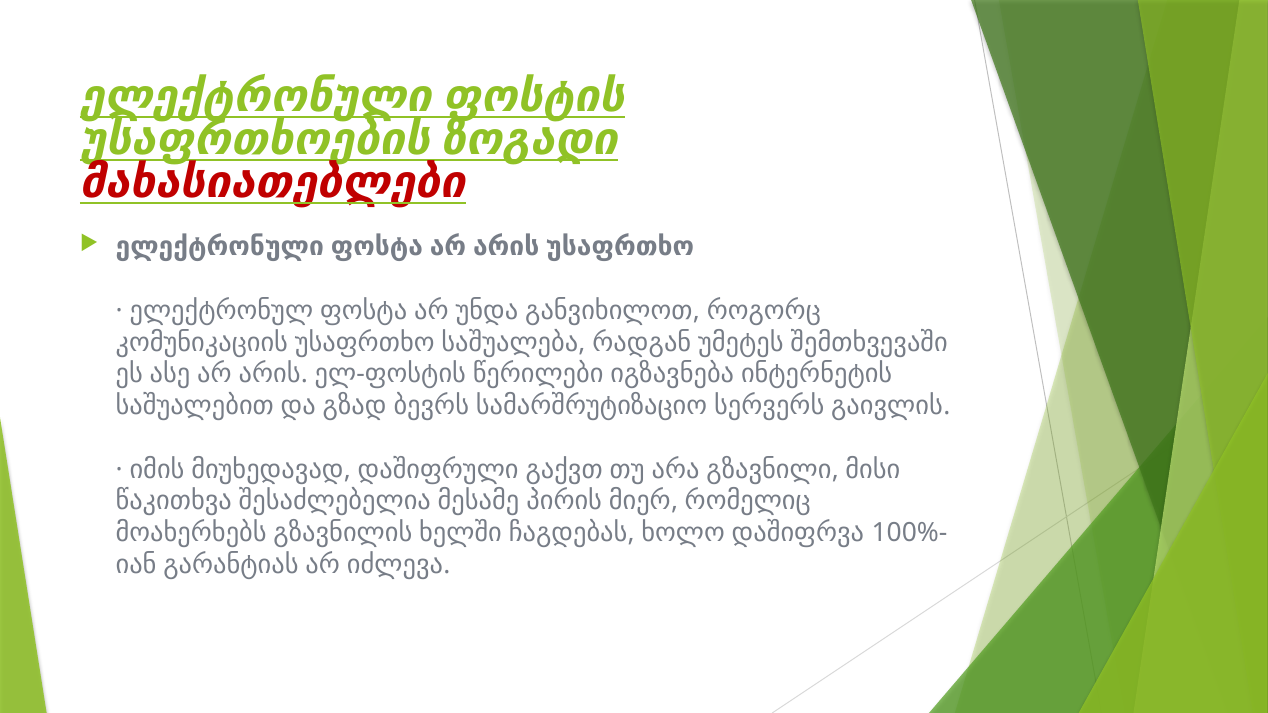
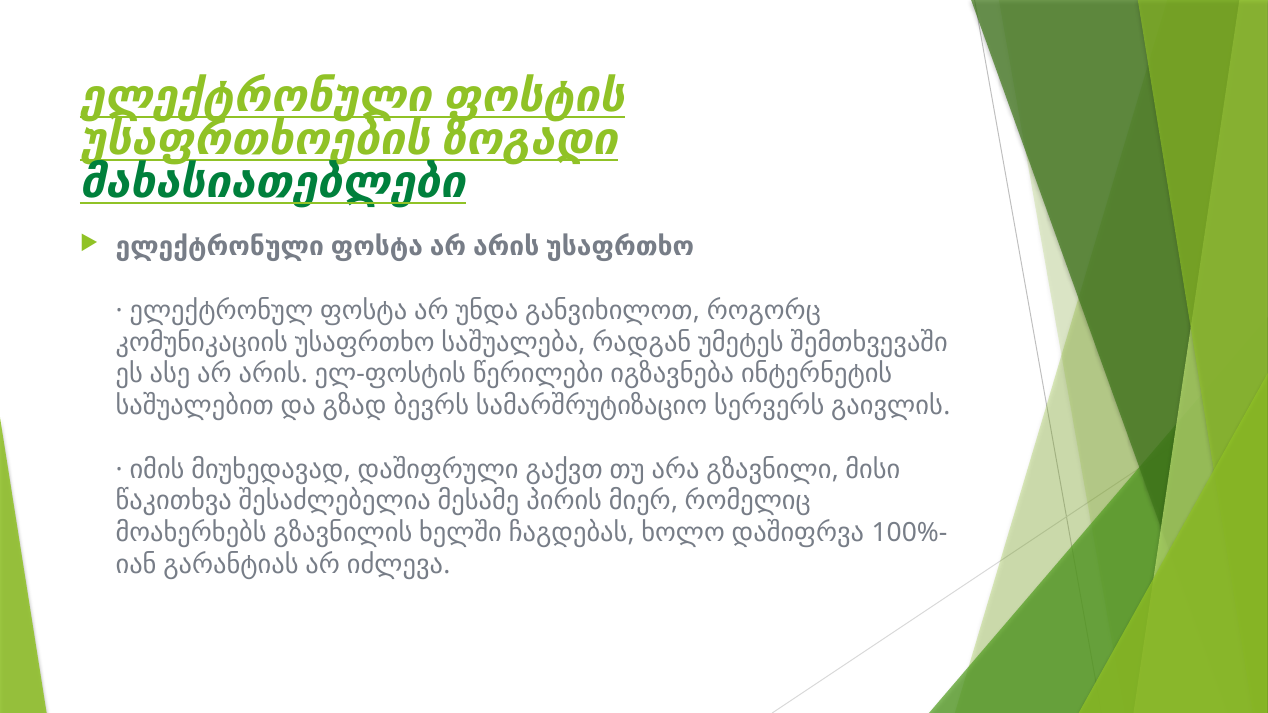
მახასიათებლები colour: red -> green
